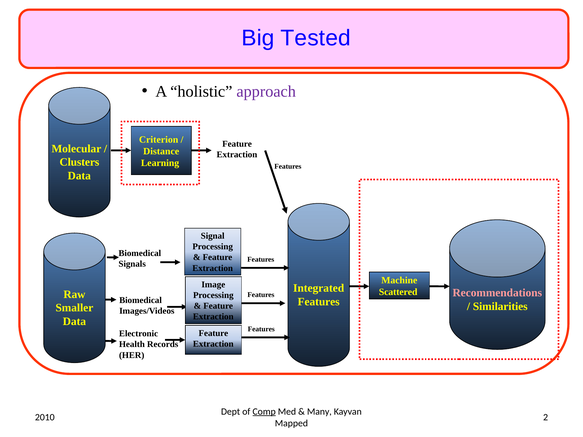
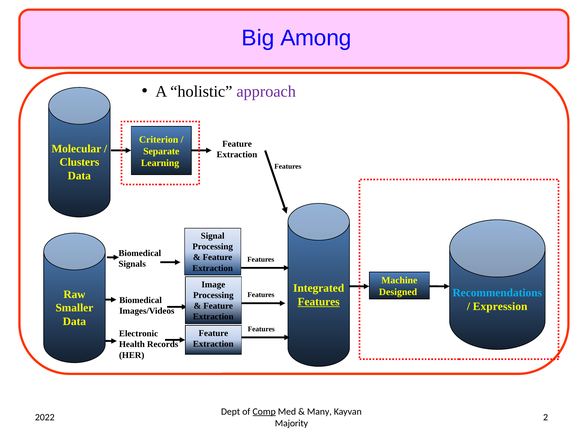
Tested: Tested -> Among
Distance: Distance -> Separate
Scattered: Scattered -> Designed
Recommendations colour: pink -> light blue
Features at (319, 302) underline: none -> present
Similarities: Similarities -> Expression
2010: 2010 -> 2022
Mapped: Mapped -> Majority
